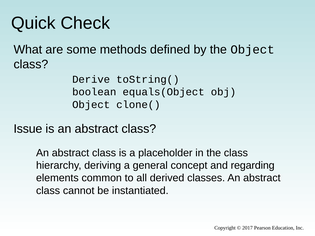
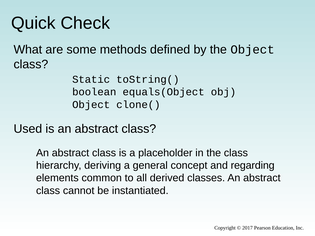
Derive: Derive -> Static
Issue: Issue -> Used
